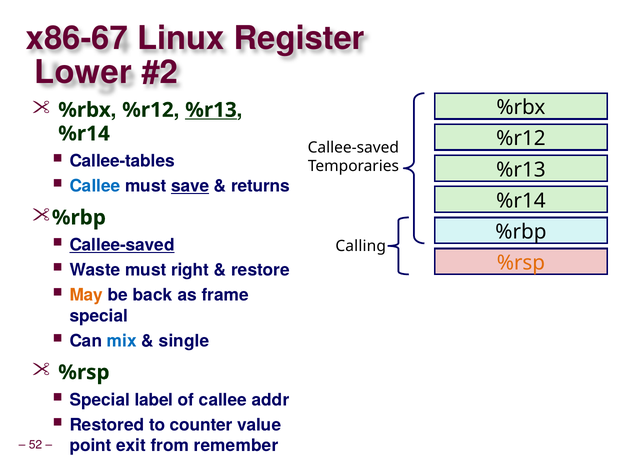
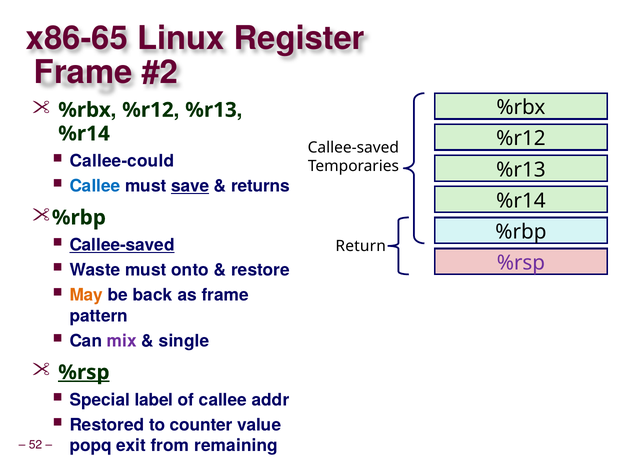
x86-67: x86-67 -> x86-65
Lower at (83, 73): Lower -> Frame
%r13 at (211, 110) underline: present -> none
Callee-tables: Callee-tables -> Callee-could
Calling: Calling -> Return
%rsp at (521, 263) colour: orange -> purple
right: right -> onto
special at (99, 316): special -> pattern
mix colour: blue -> purple
%rsp at (84, 372) underline: none -> present
point: point -> popq
remember: remember -> remaining
